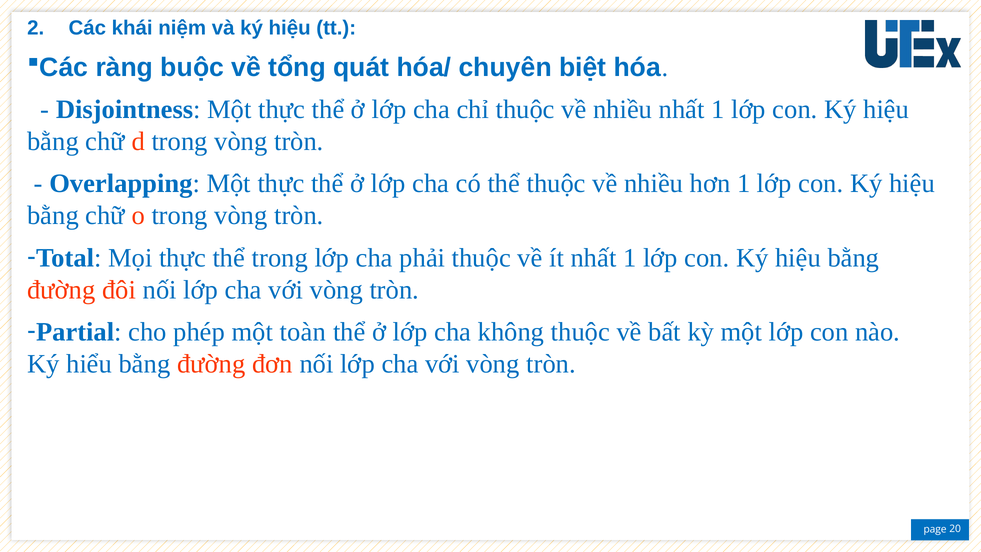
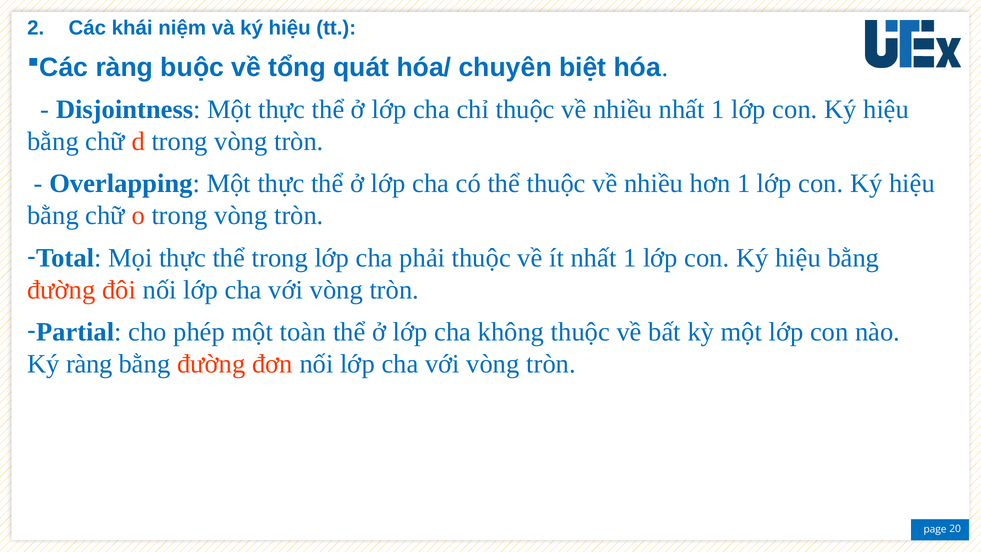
Ký hiểu: hiểu -> ràng
